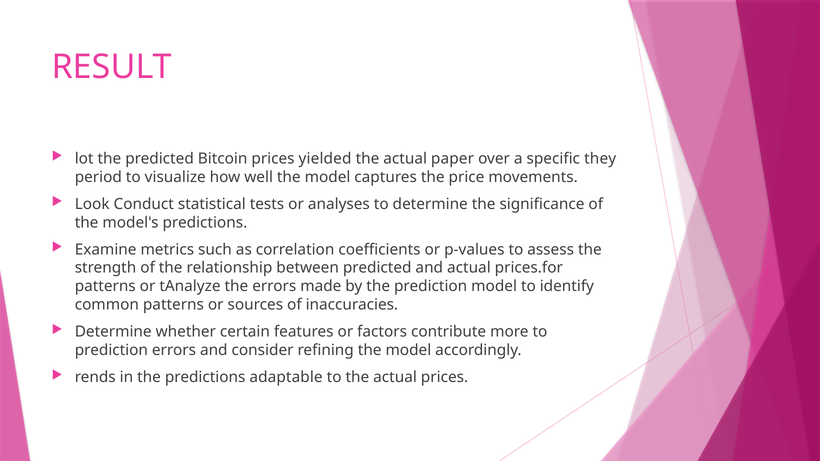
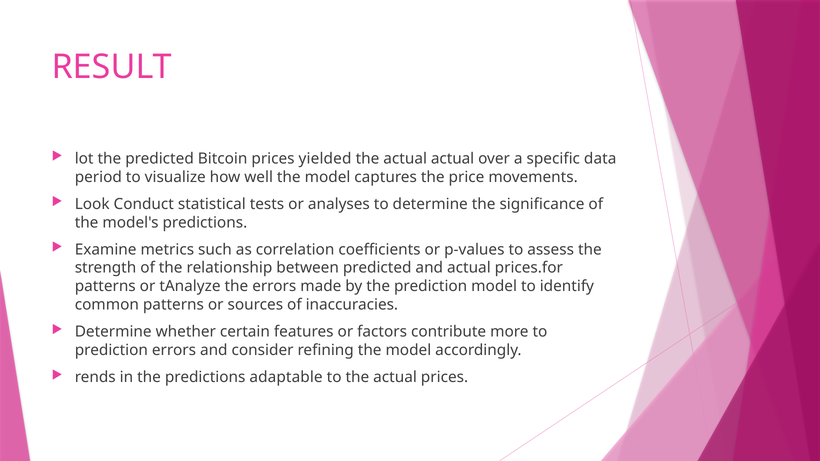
actual paper: paper -> actual
they: they -> data
